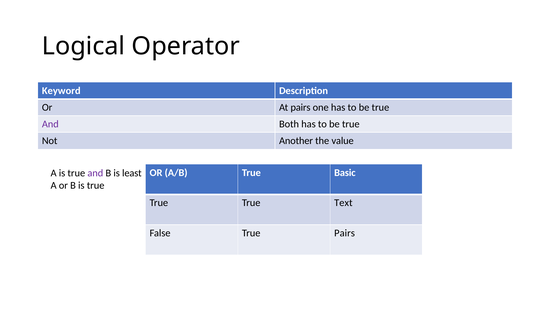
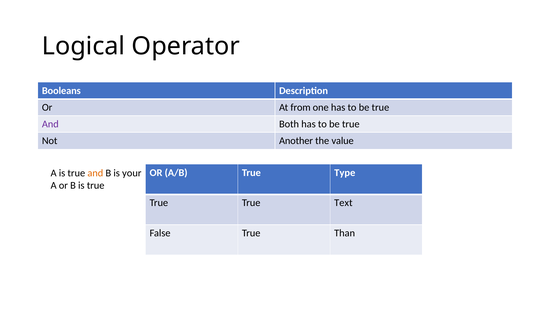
Keyword: Keyword -> Booleans
At pairs: pairs -> from
Basic: Basic -> Type
and at (95, 173) colour: purple -> orange
least: least -> your
True Pairs: Pairs -> Than
